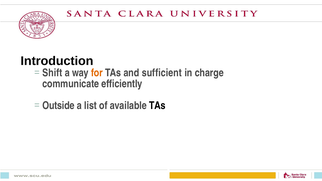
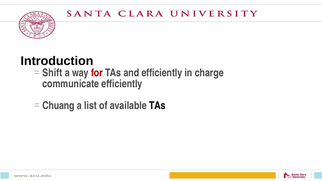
for colour: orange -> red
and sufficient: sufficient -> efficiently
Outside: Outside -> Chuang
